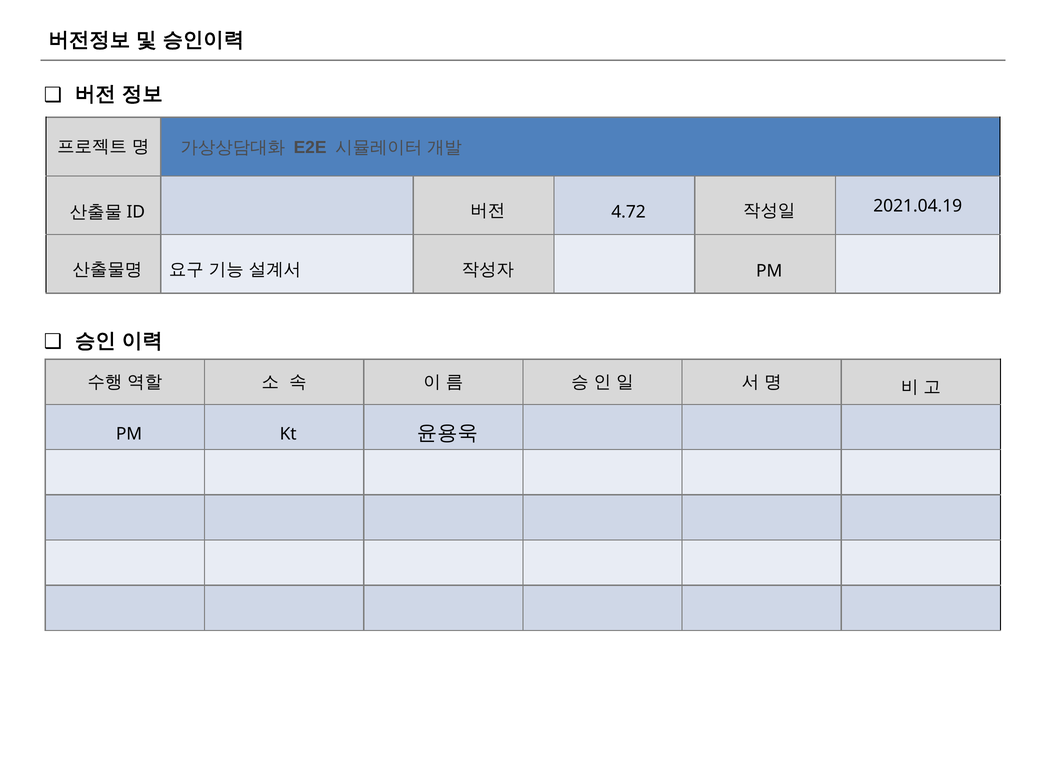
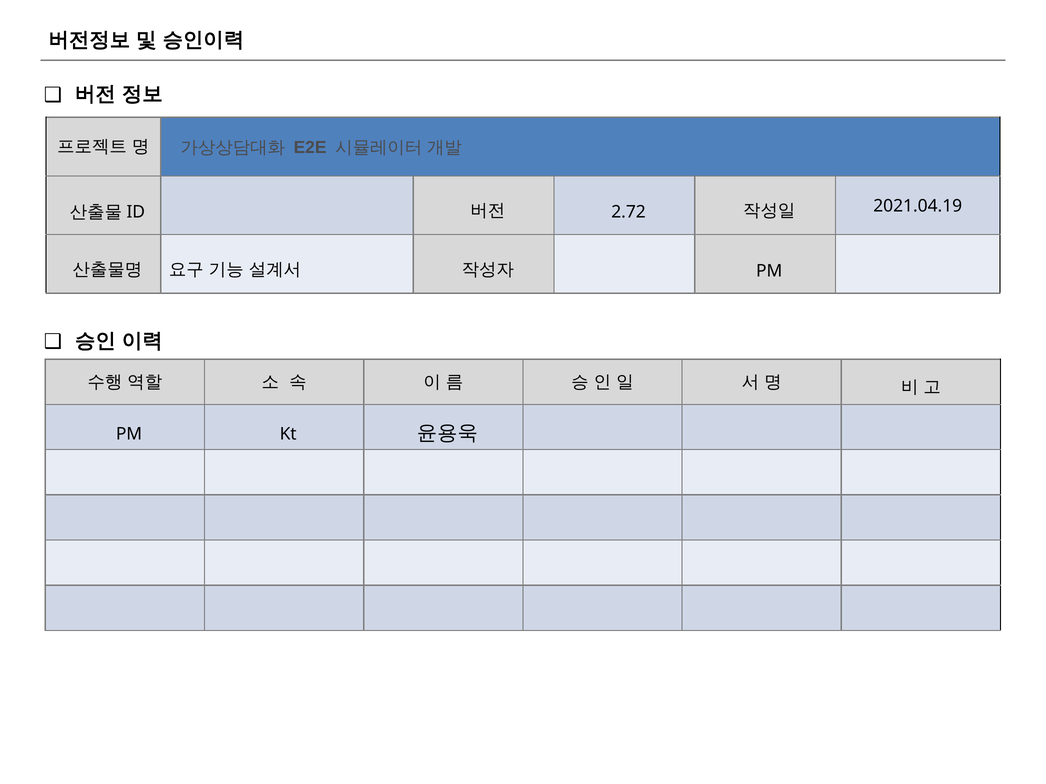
4.72: 4.72 -> 2.72
